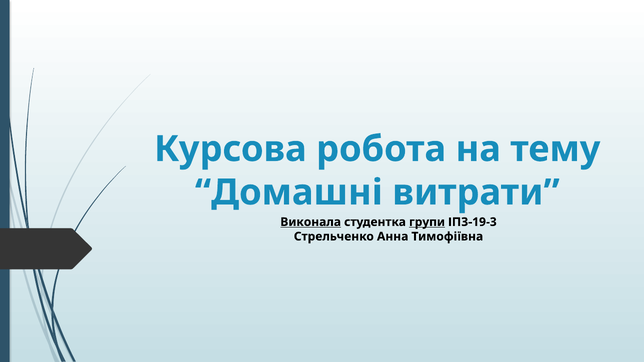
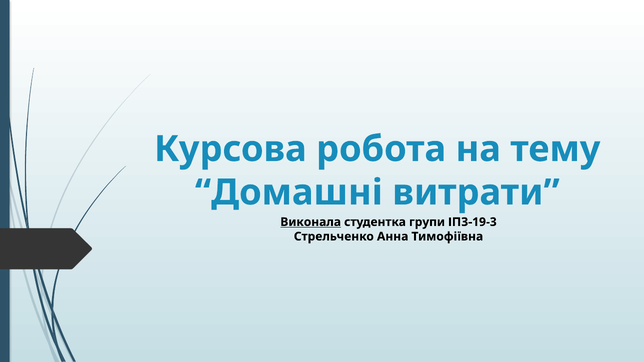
групи underline: present -> none
